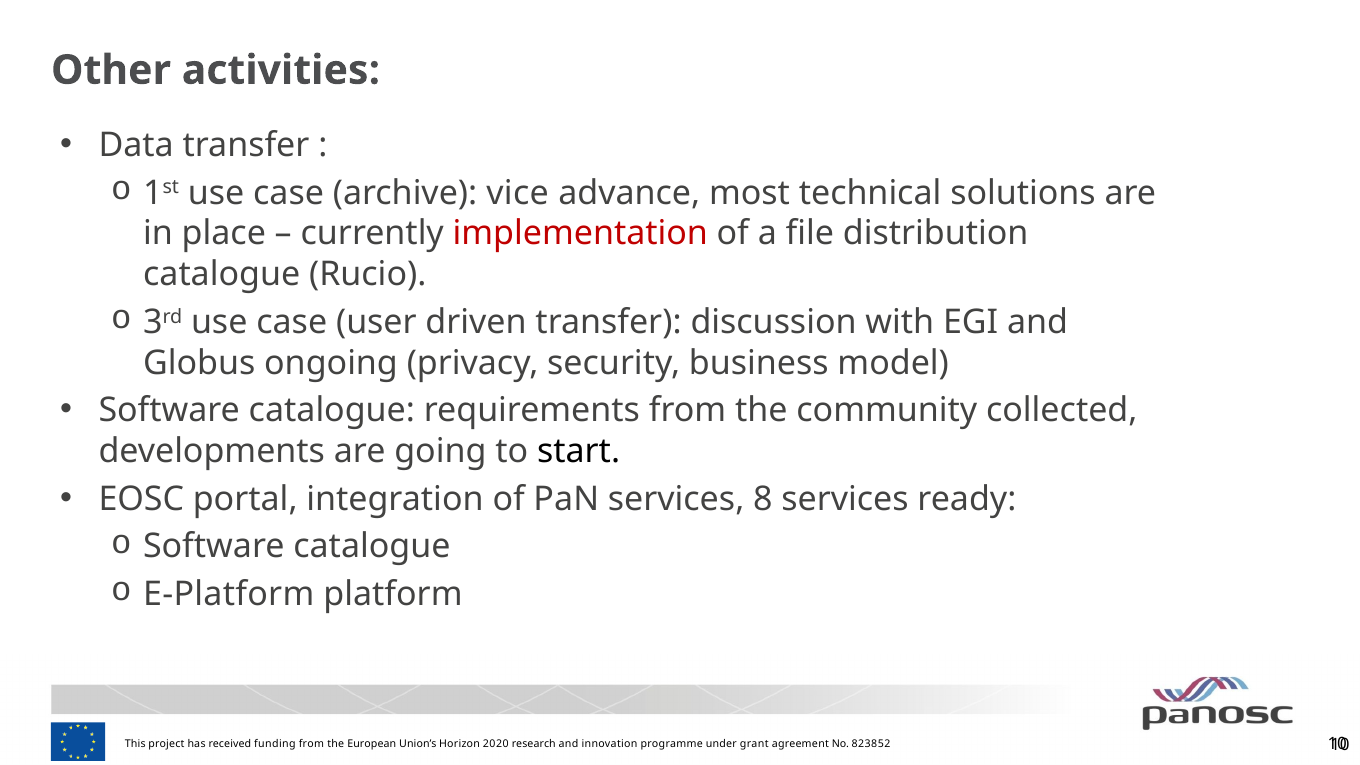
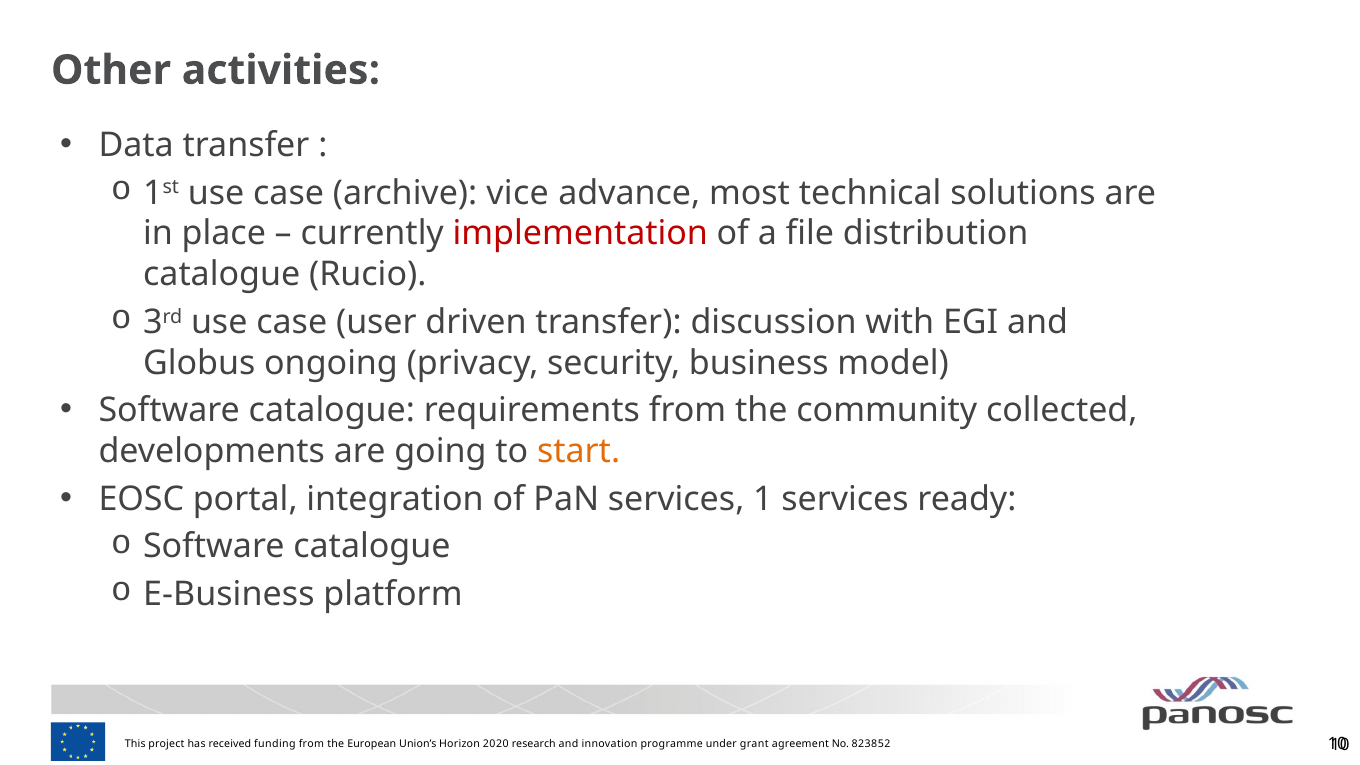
start colour: black -> orange
8: 8 -> 1
E-Platform: E-Platform -> E-Business
